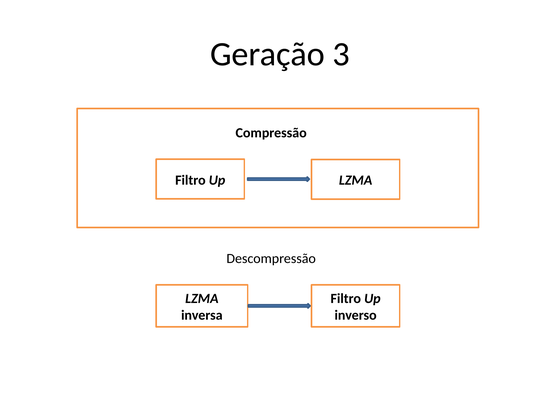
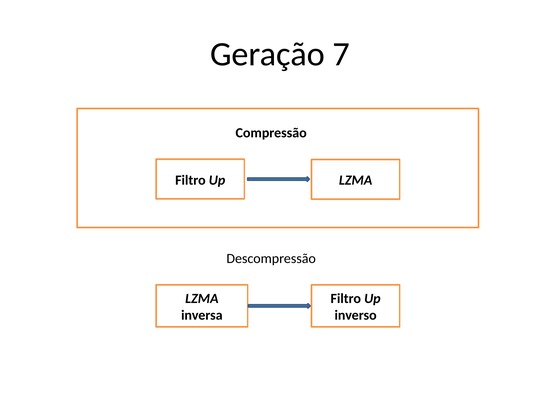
3: 3 -> 7
